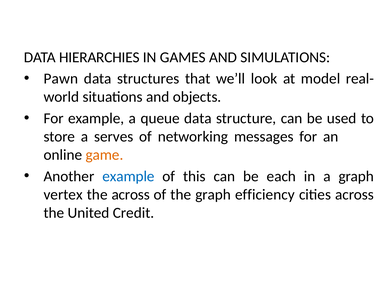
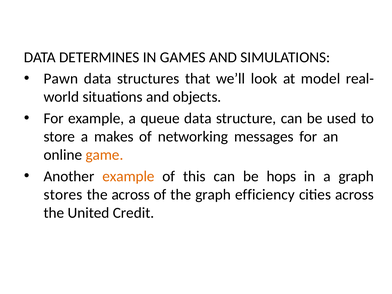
HIERARCHIES: HIERARCHIES -> DETERMINES
serves: serves -> makes
example at (128, 176) colour: blue -> orange
each: each -> hops
vertex: vertex -> stores
